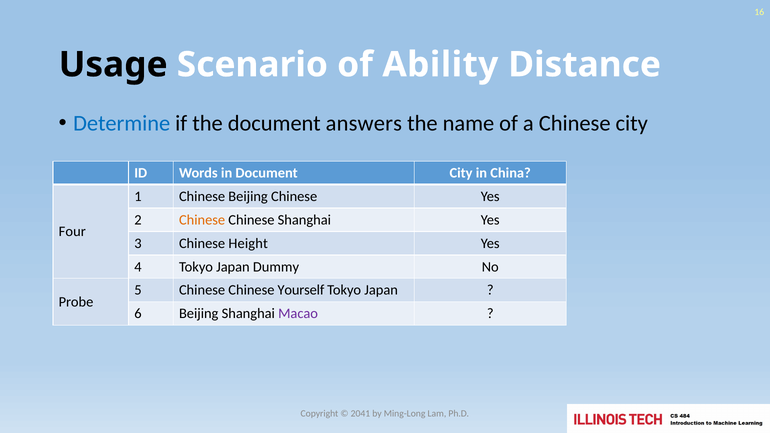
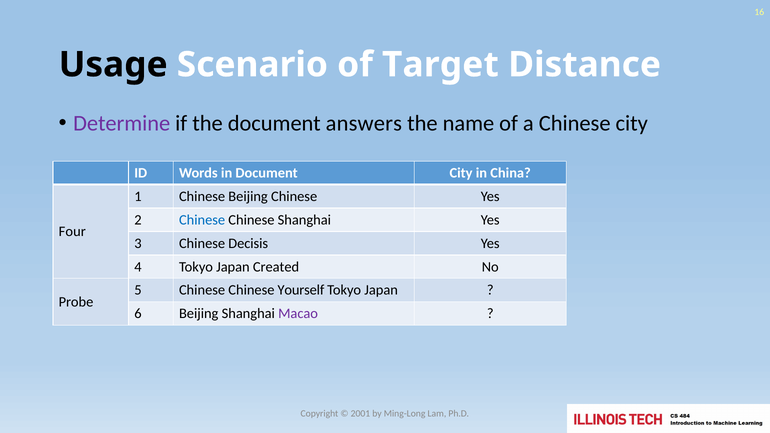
Ability: Ability -> Target
Determine colour: blue -> purple
Chinese at (202, 220) colour: orange -> blue
Height: Height -> Decisis
Dummy: Dummy -> Created
2041: 2041 -> 2001
